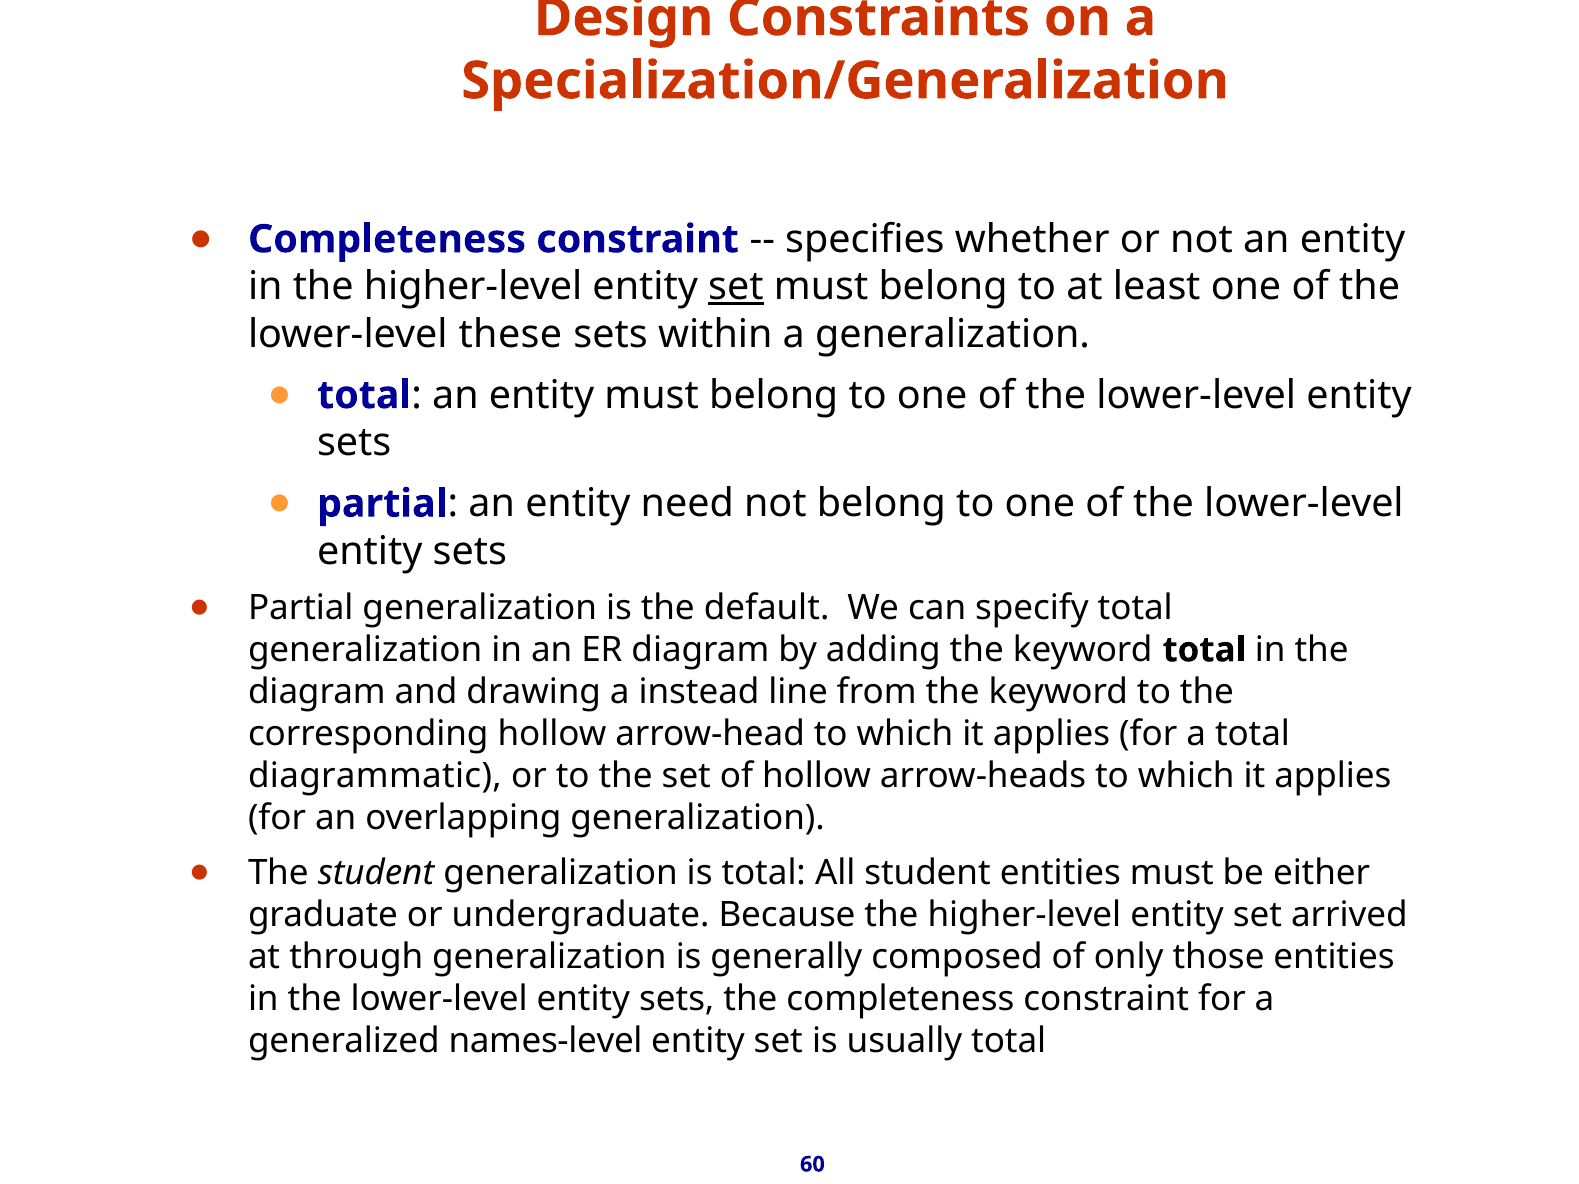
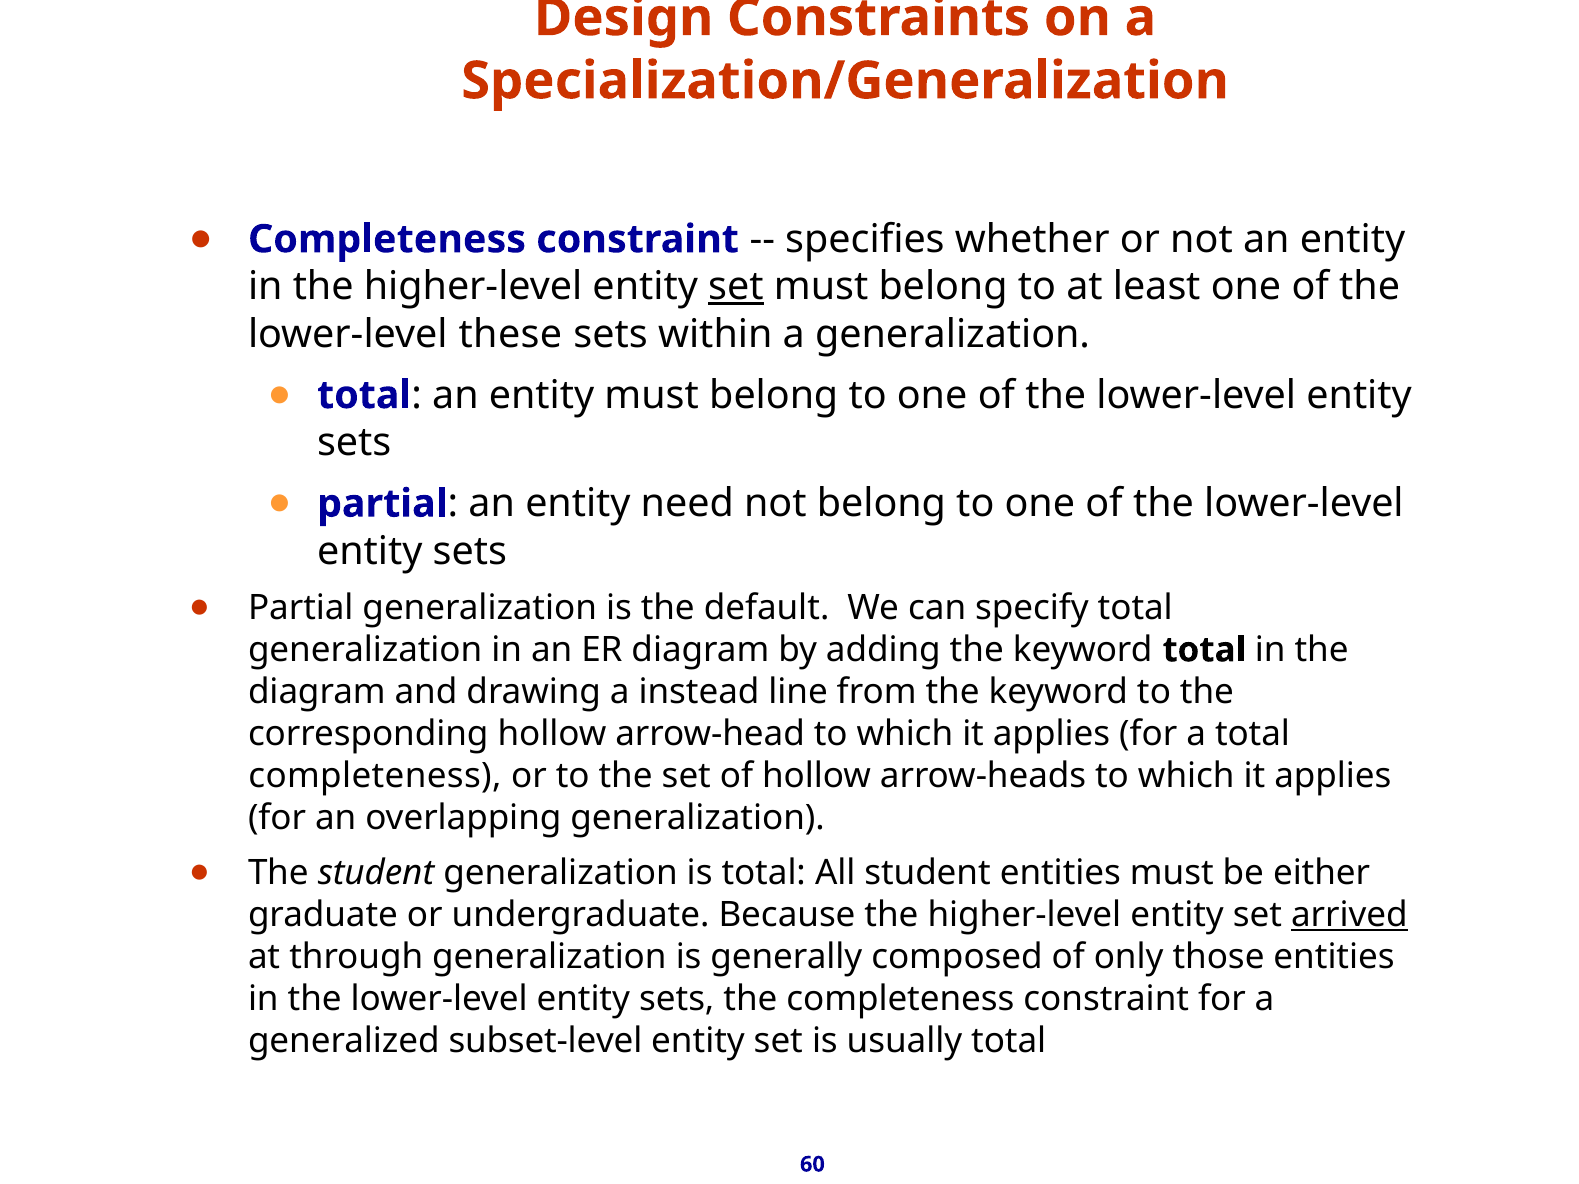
diagrammatic at (375, 776): diagrammatic -> completeness
arrived underline: none -> present
names-level: names-level -> subset-level
